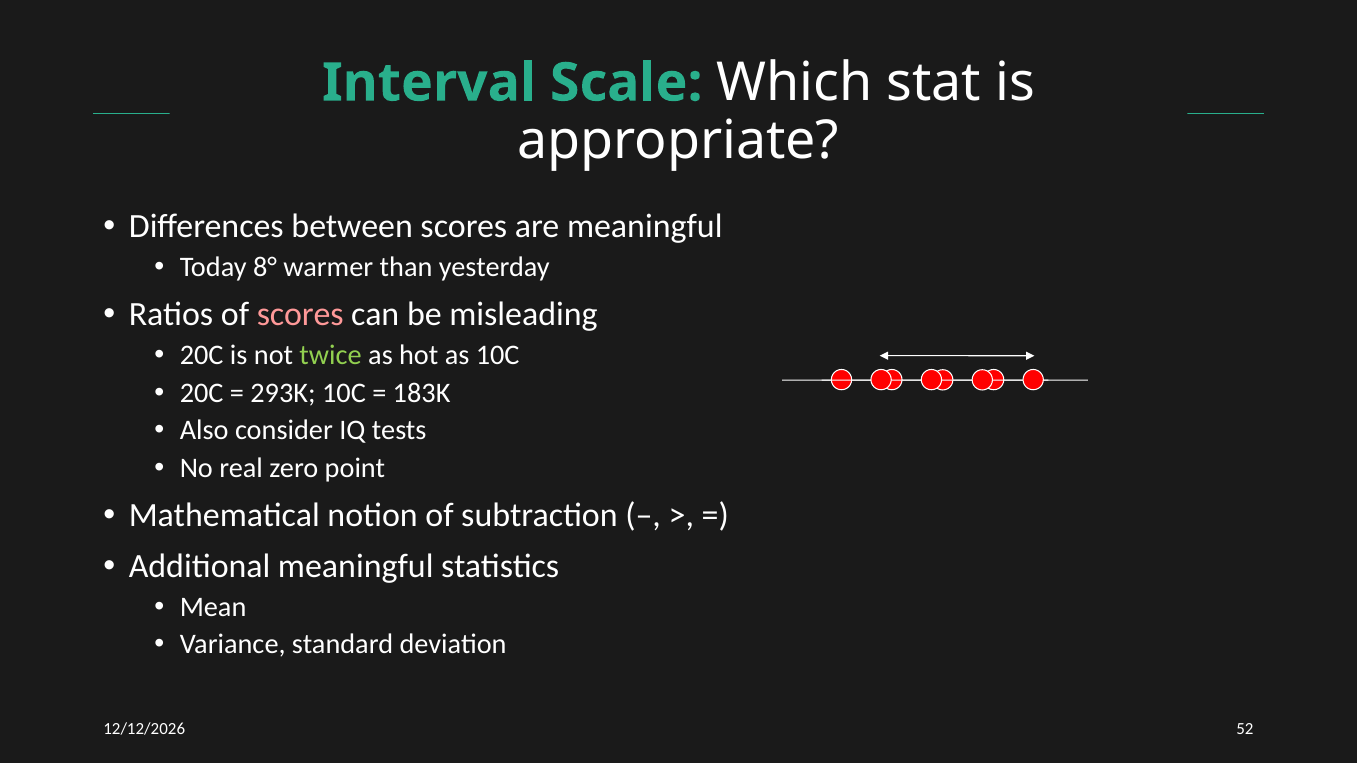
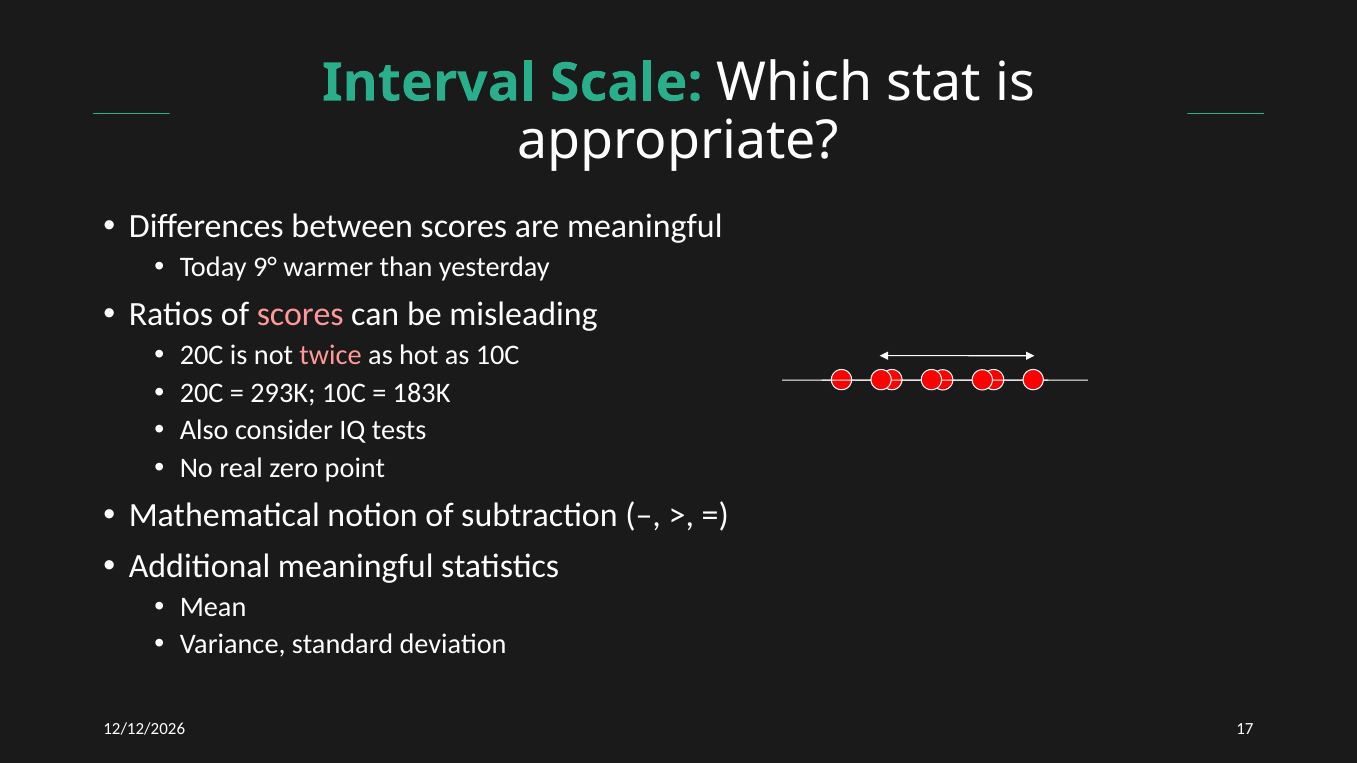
8°: 8° -> 9°
twice colour: light green -> pink
52: 52 -> 17
